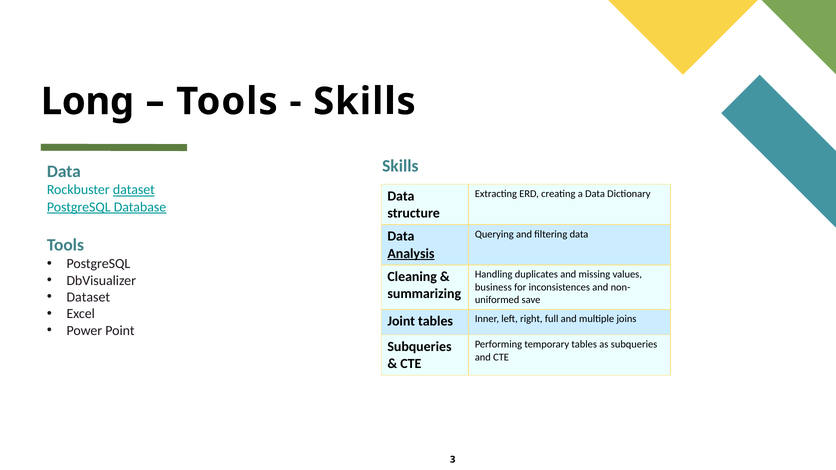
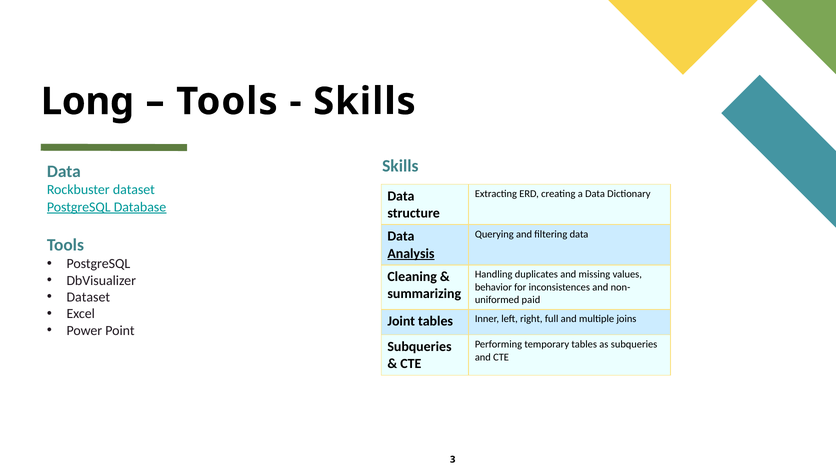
dataset at (134, 190) underline: present -> none
business: business -> behavior
save: save -> paid
